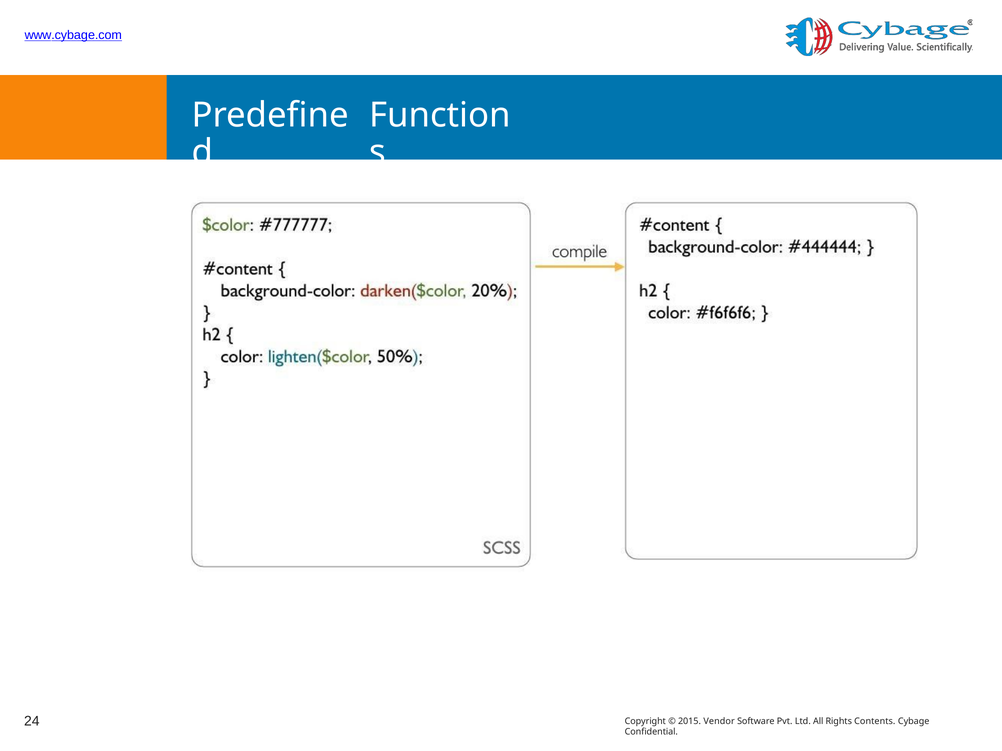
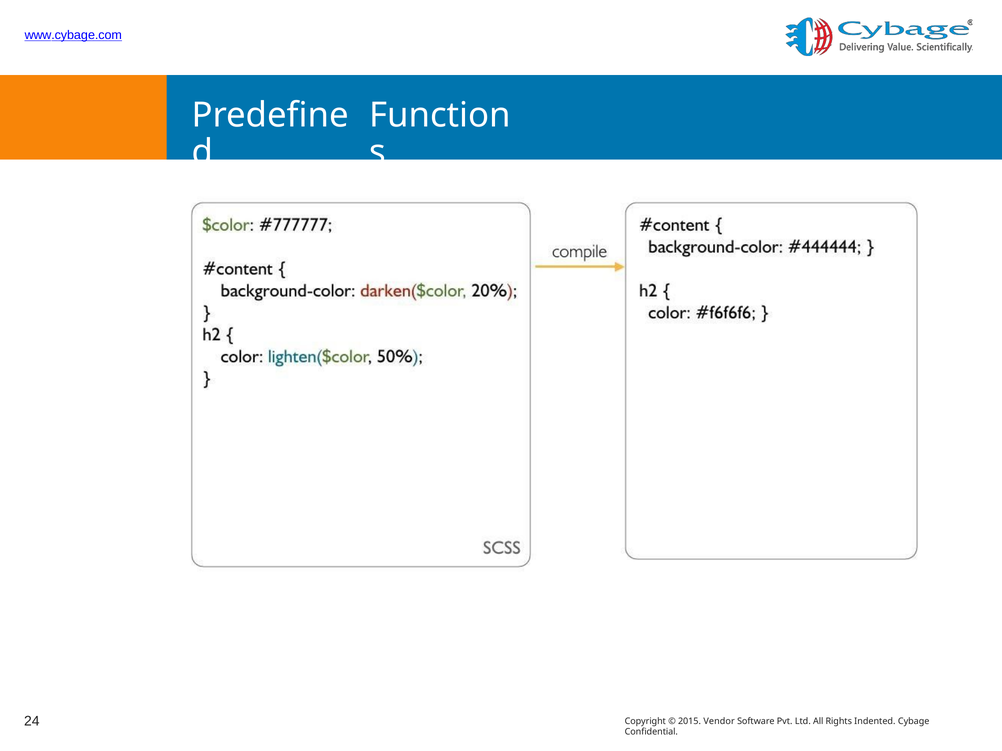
Contents: Contents -> Indented
